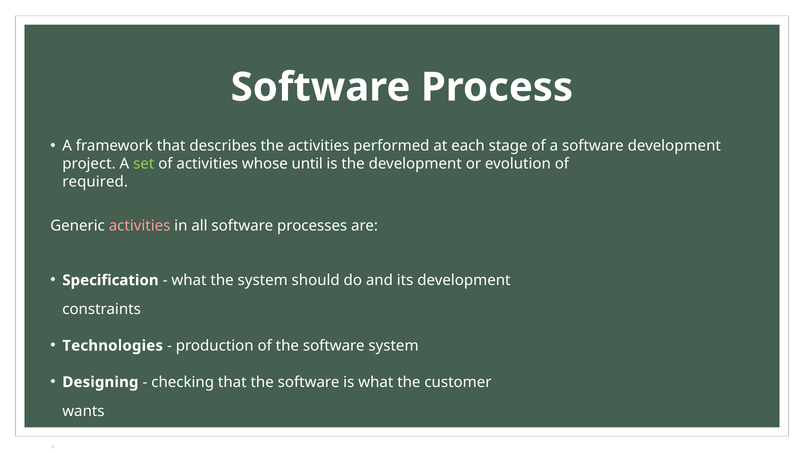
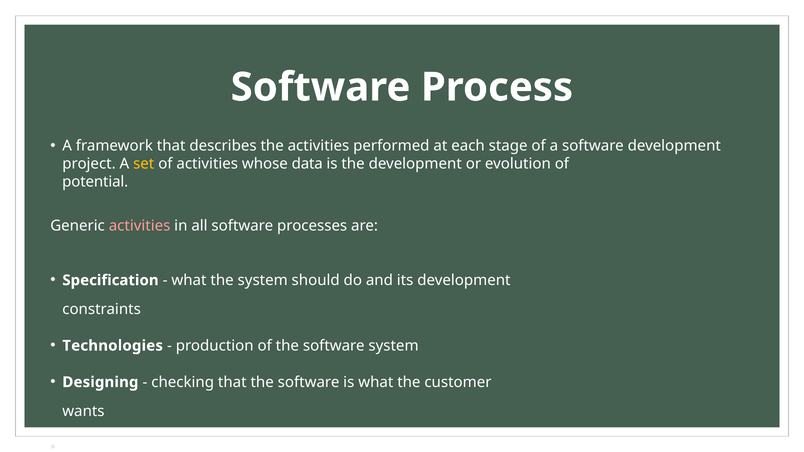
set colour: light green -> yellow
until: until -> data
required: required -> potential
